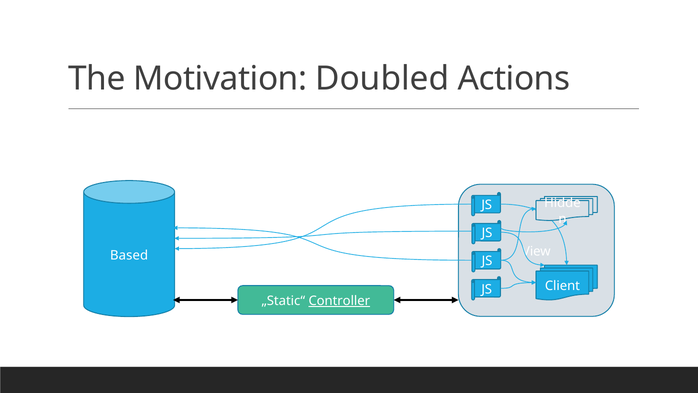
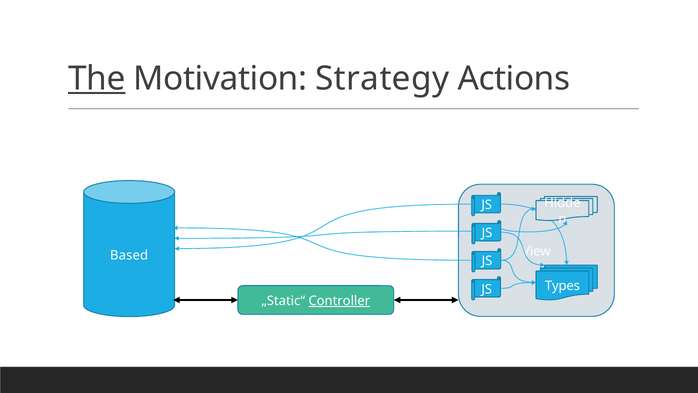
The underline: none -> present
Doubled: Doubled -> Strategy
Client: Client -> Types
